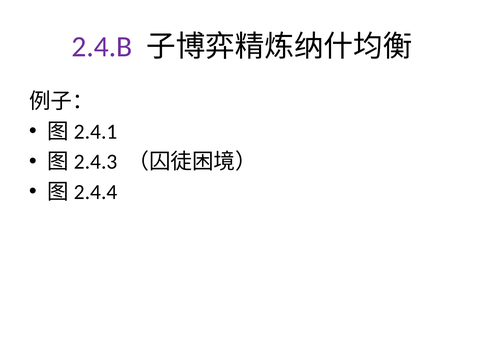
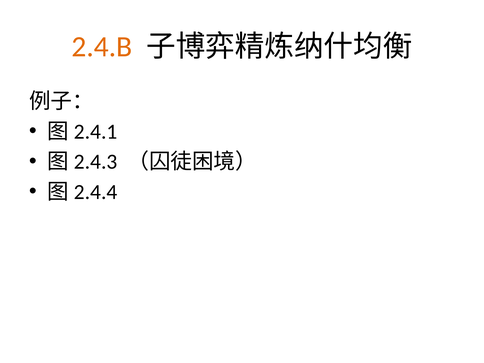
2.4.B colour: purple -> orange
